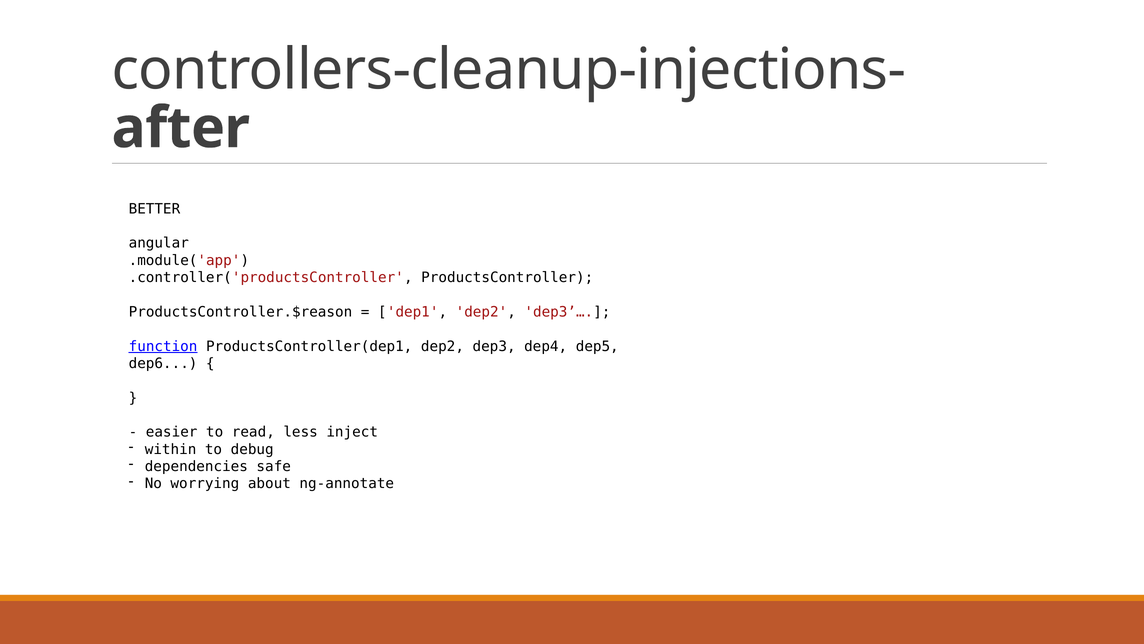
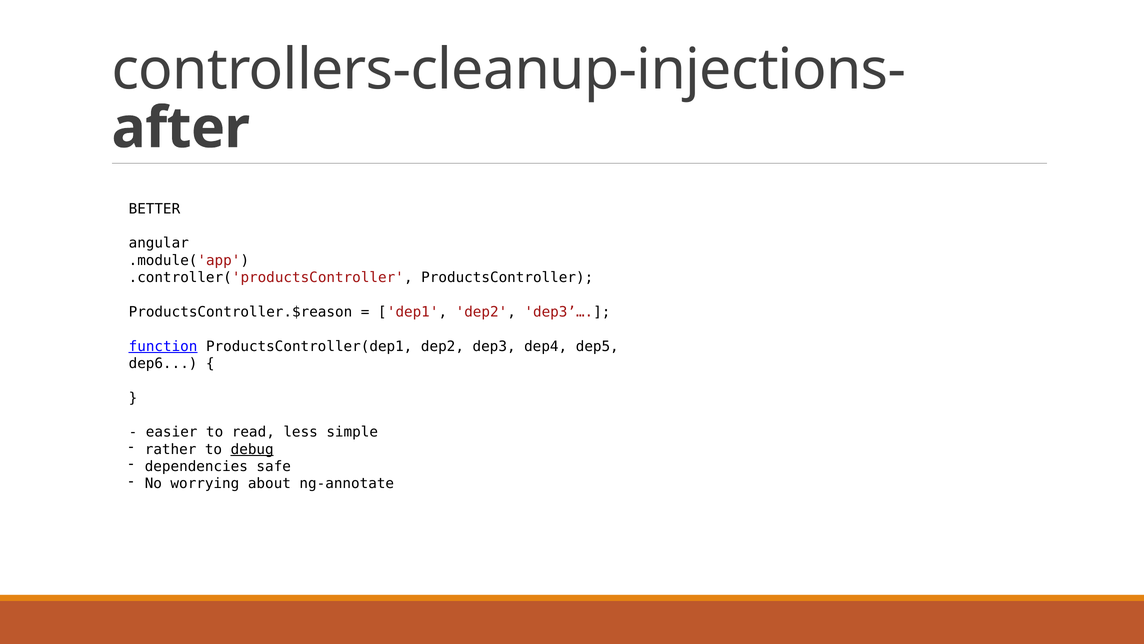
inject: inject -> simple
within: within -> rather
debug underline: none -> present
